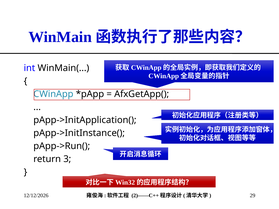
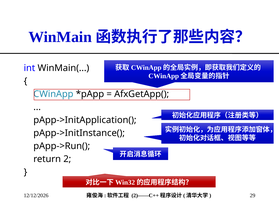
3: 3 -> 2
